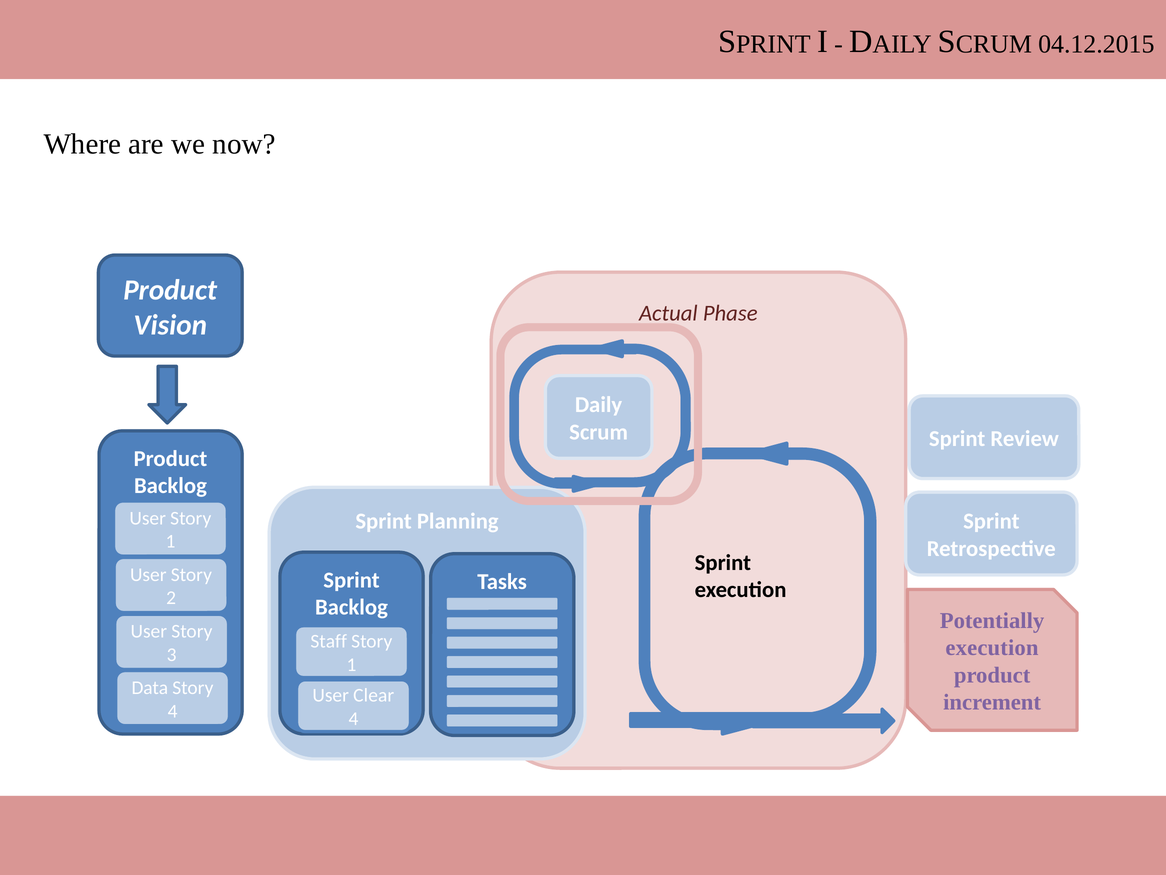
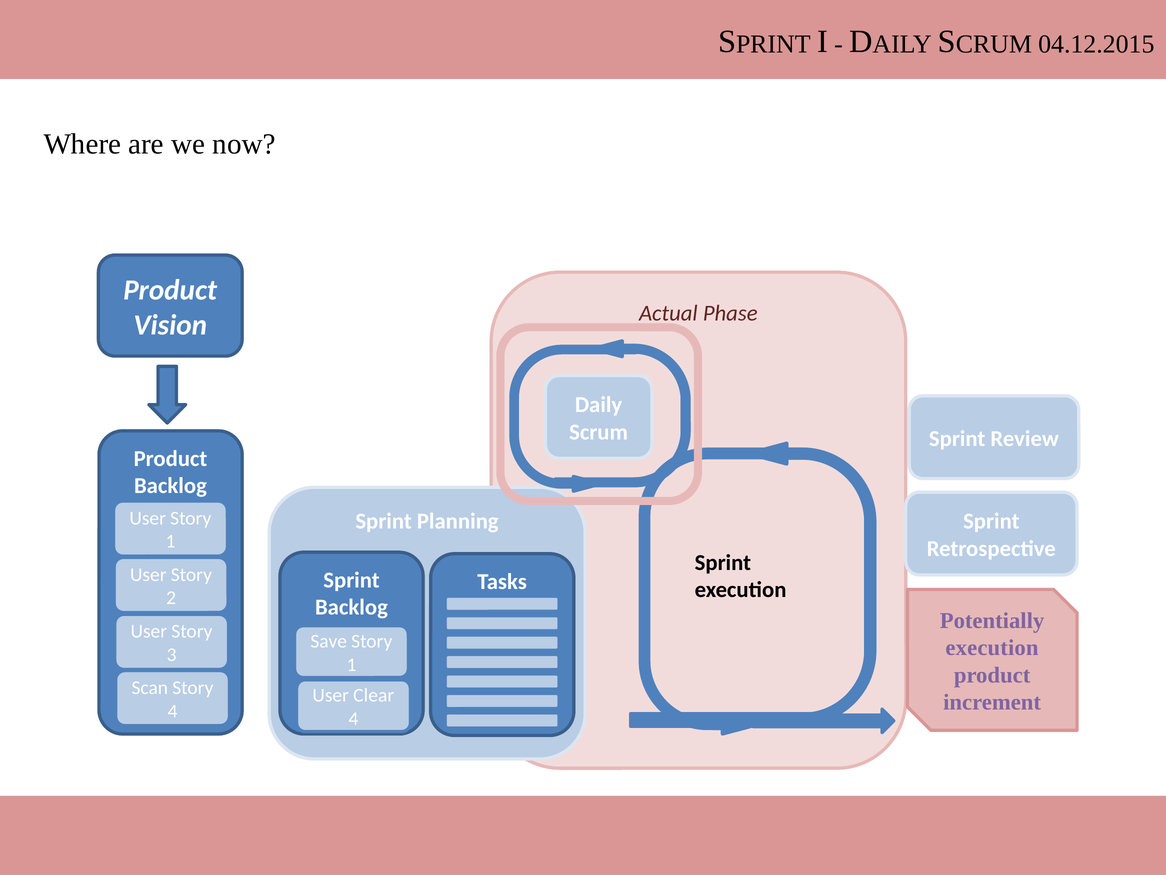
Staff: Staff -> Save
Data: Data -> Scan
